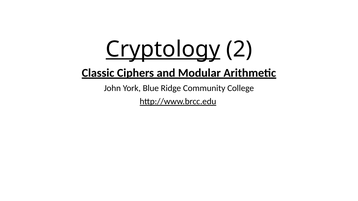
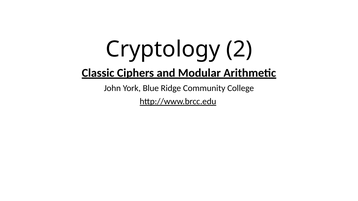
Cryptology underline: present -> none
